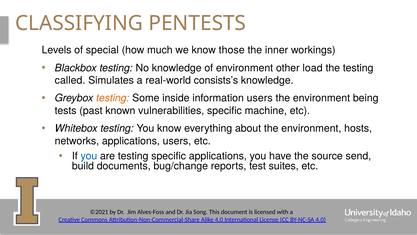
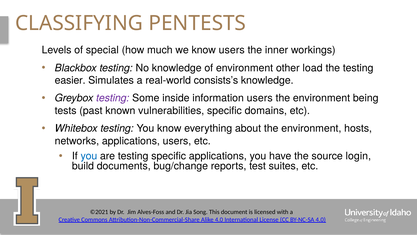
know those: those -> users
called: called -> easier
testing at (113, 98) colour: orange -> purple
machine: machine -> domains
send: send -> login
